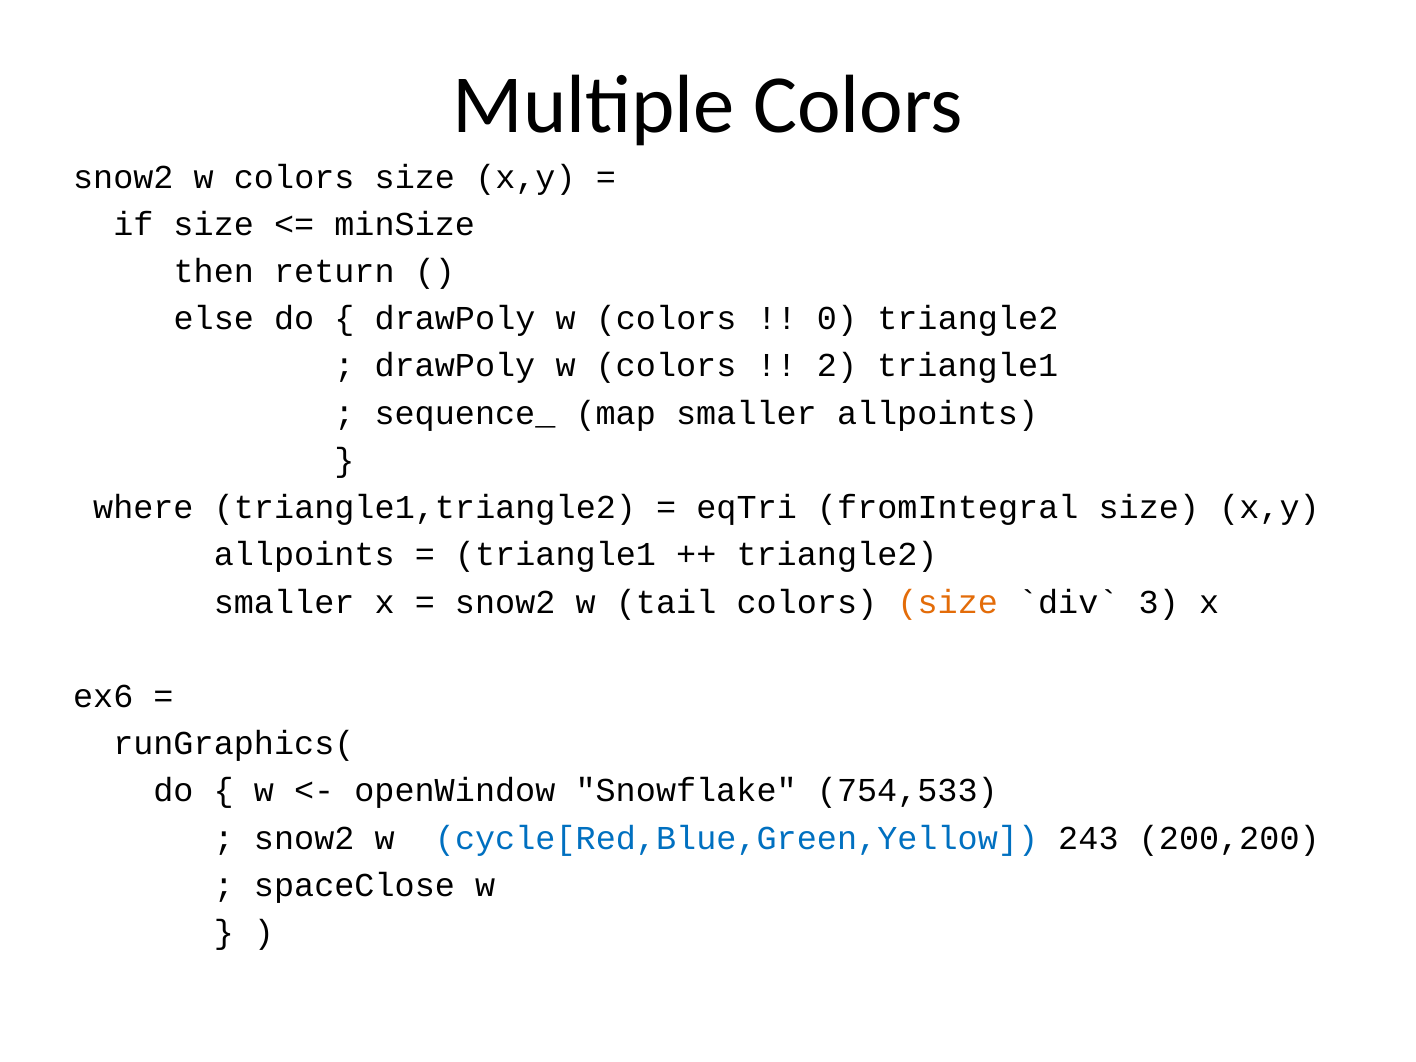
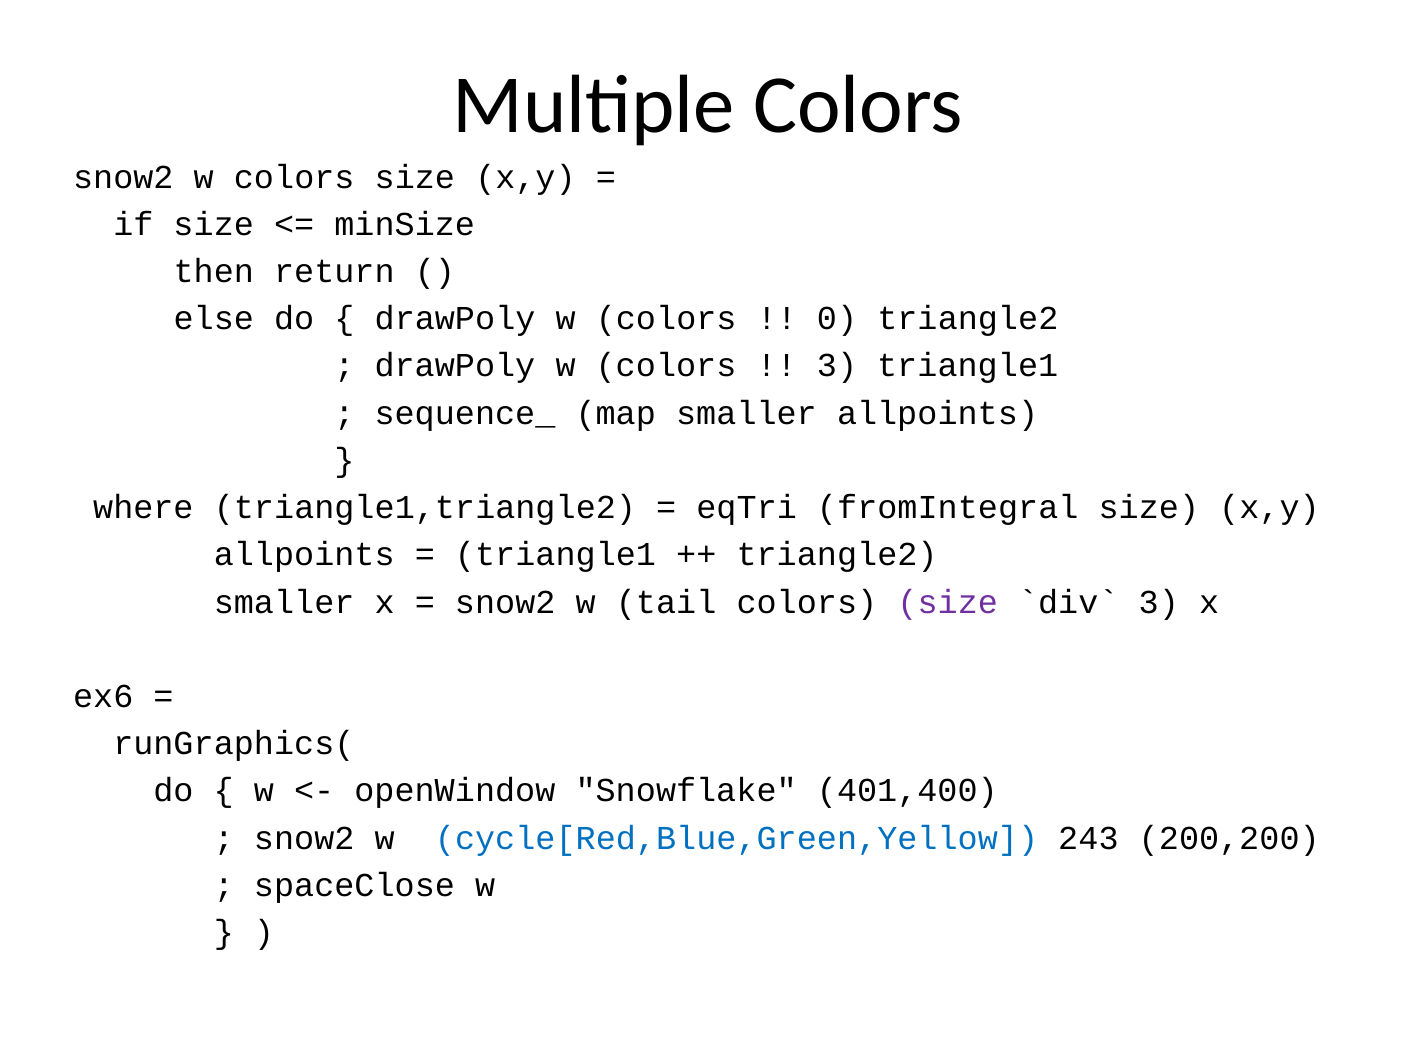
2 at (837, 366): 2 -> 3
size at (948, 602) colour: orange -> purple
754,533: 754,533 -> 401,400
